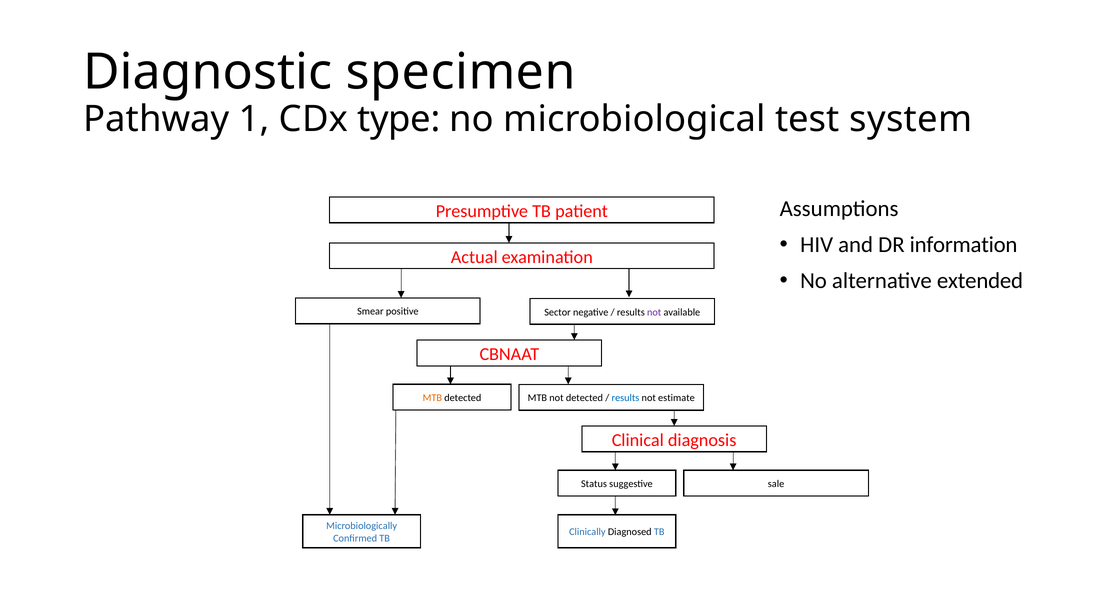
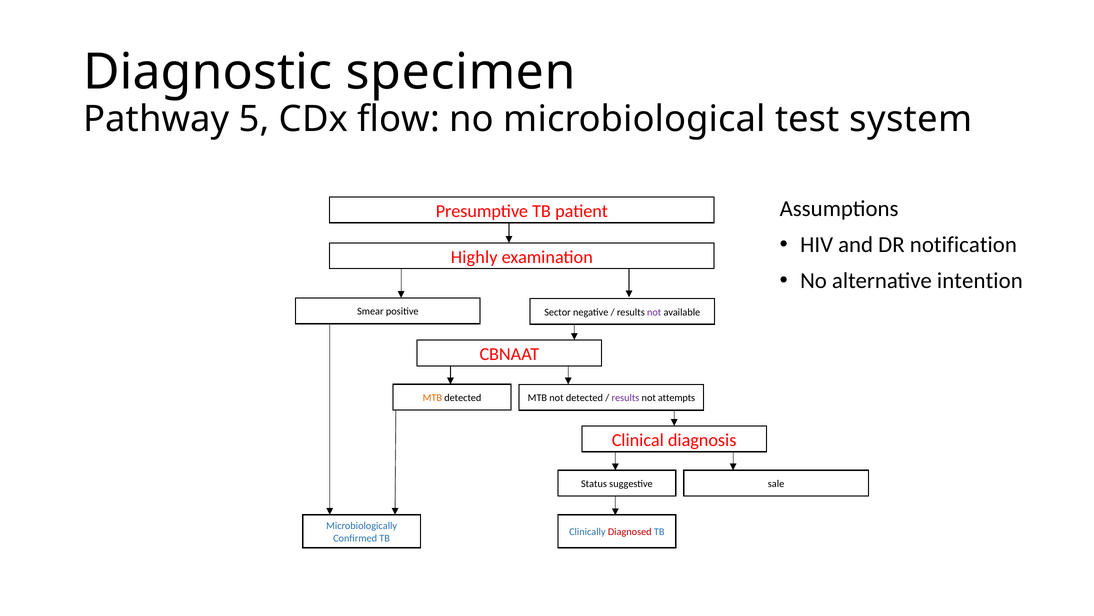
1: 1 -> 5
type: type -> flow
information: information -> notification
Actual: Actual -> Highly
extended: extended -> intention
results at (625, 398) colour: blue -> purple
estimate: estimate -> attempts
Diagnosed colour: black -> red
